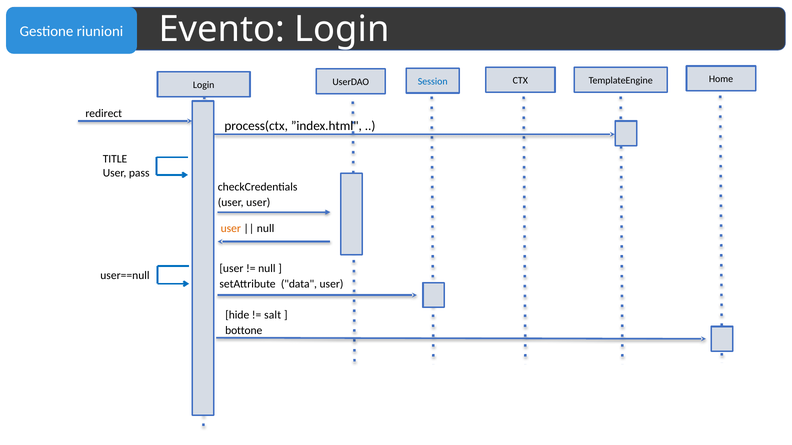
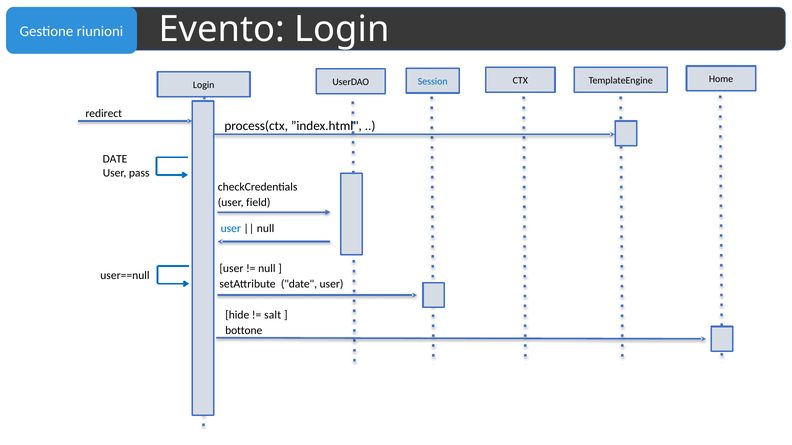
TITLE at (115, 159): TITLE -> DATE
user user: user -> field
user at (231, 229) colour: orange -> blue
setAttribute data: data -> date
